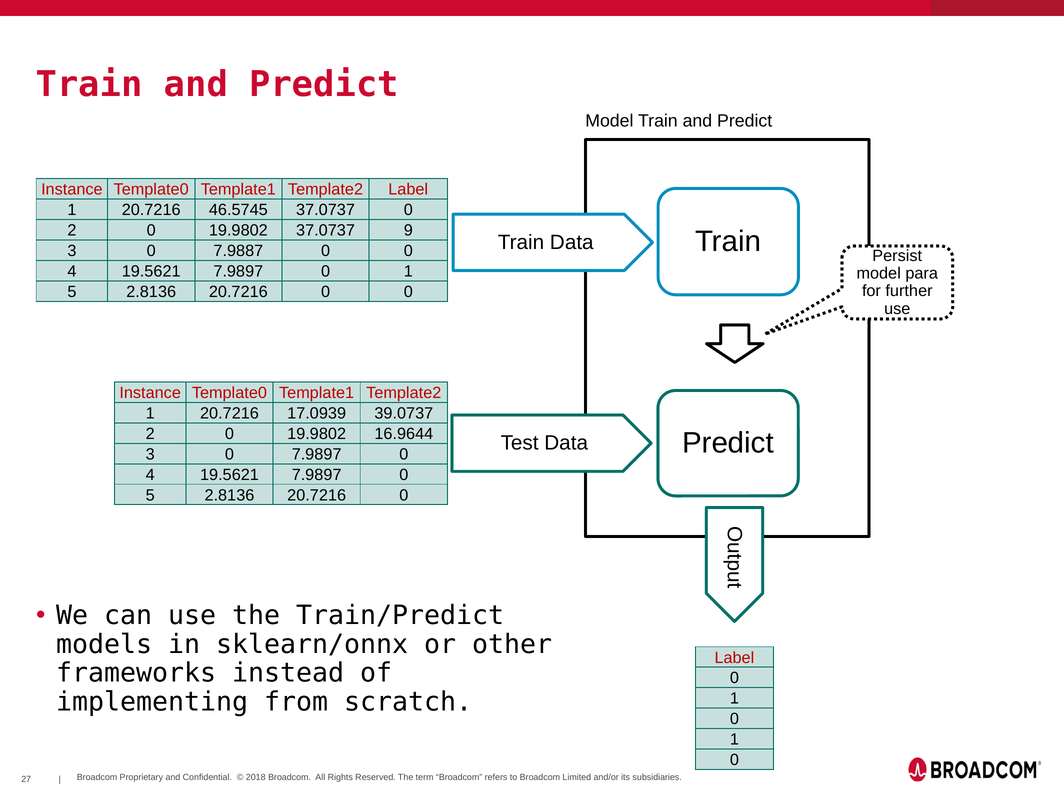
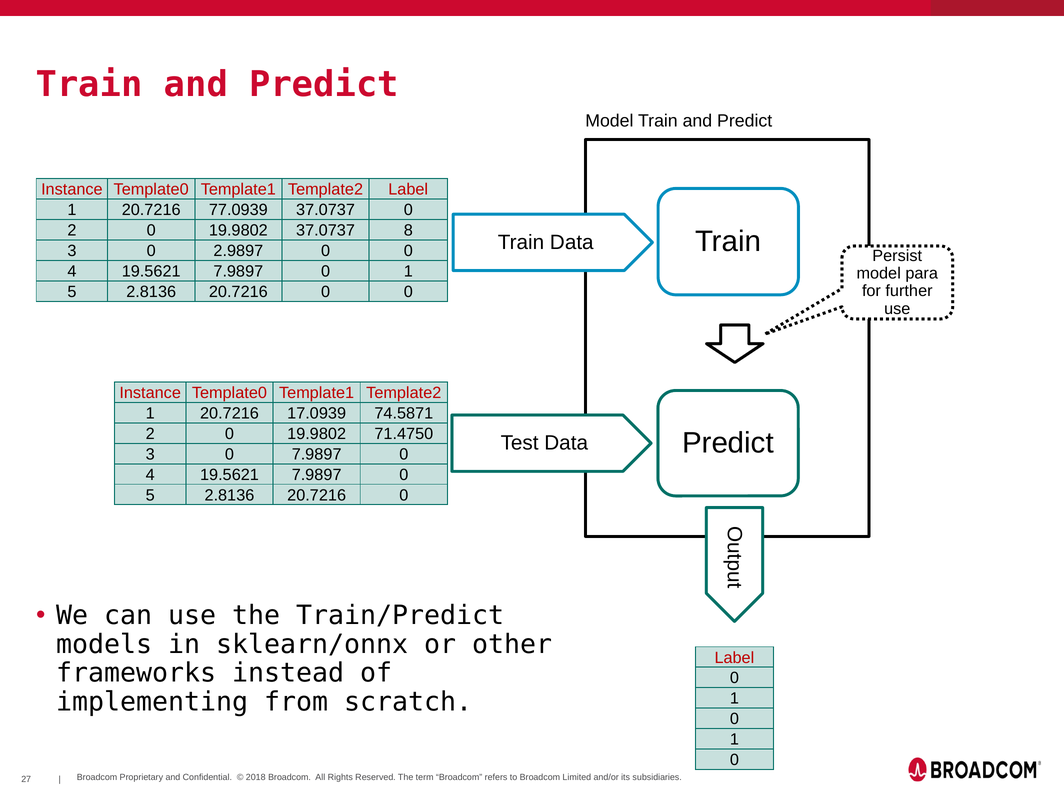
46.5745: 46.5745 -> 77.0939
9: 9 -> 8
7.9887: 7.9887 -> 2.9897
39.0737: 39.0737 -> 74.5871
16.9644: 16.9644 -> 71.4750
